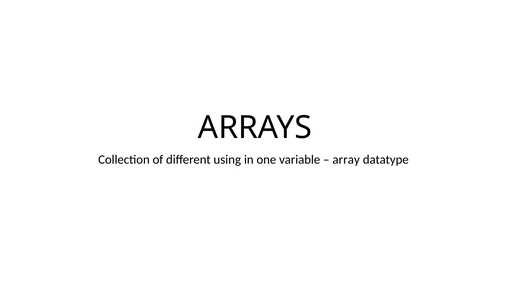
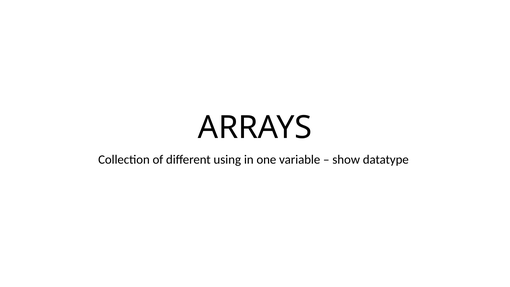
array: array -> show
